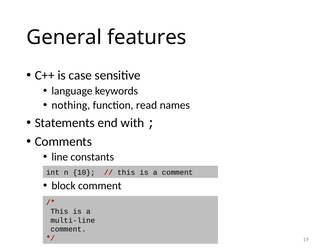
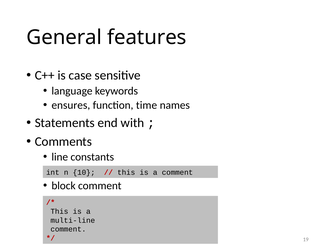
nothing: nothing -> ensures
read: read -> time
